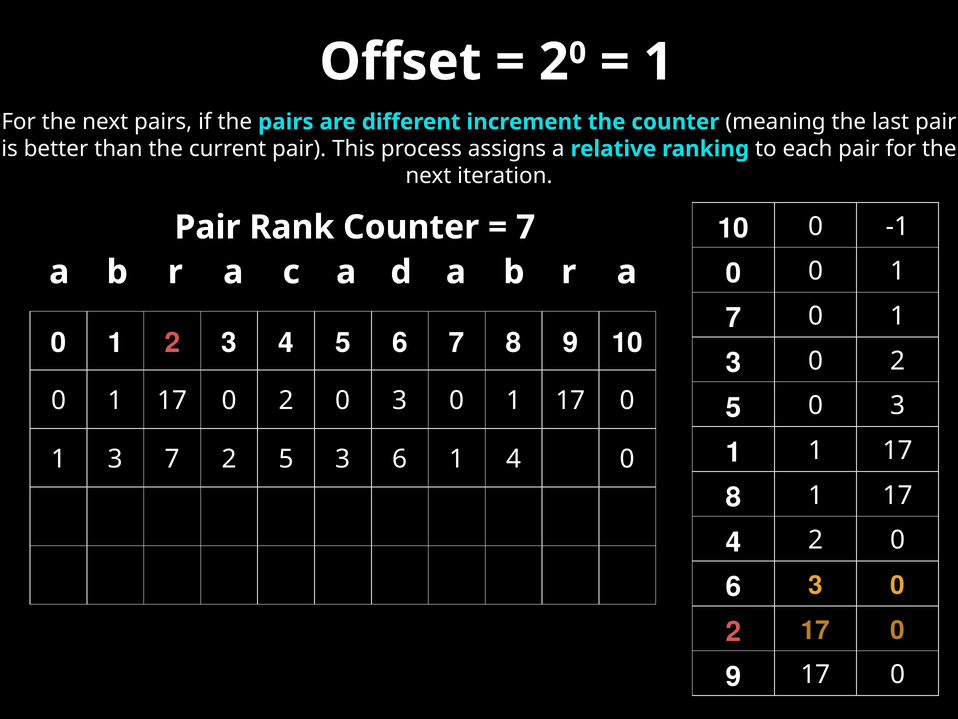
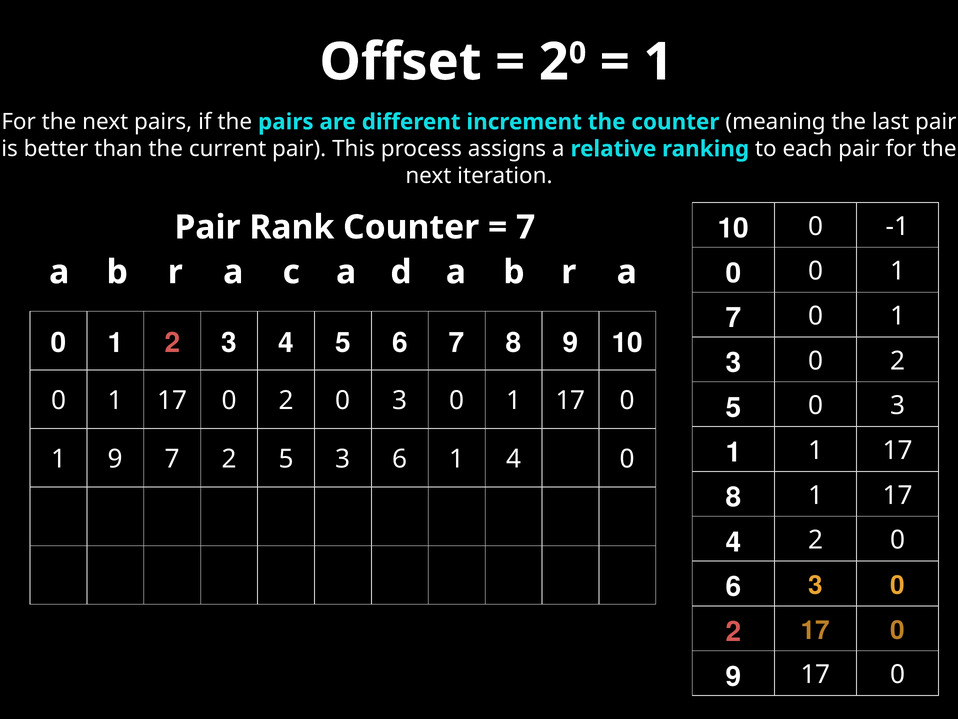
3 at (115, 459): 3 -> 9
